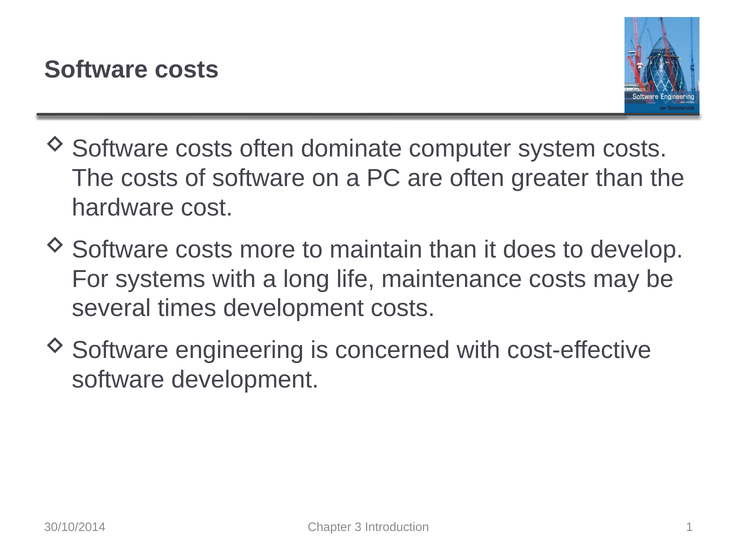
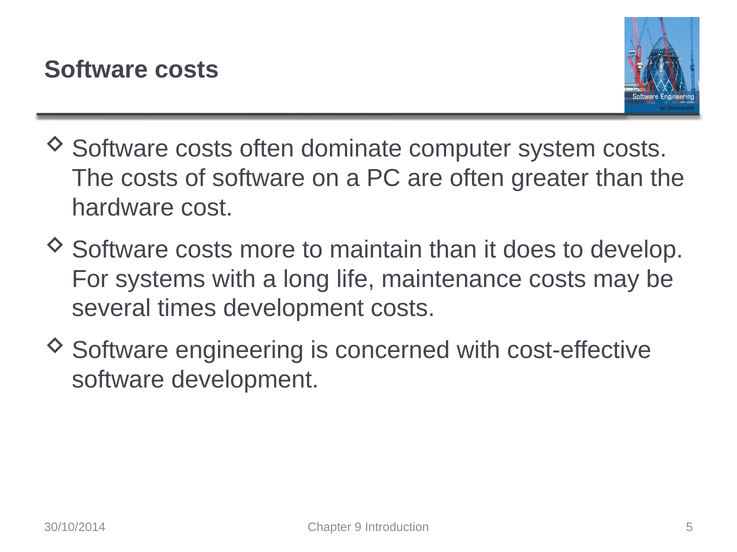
3: 3 -> 9
1: 1 -> 5
